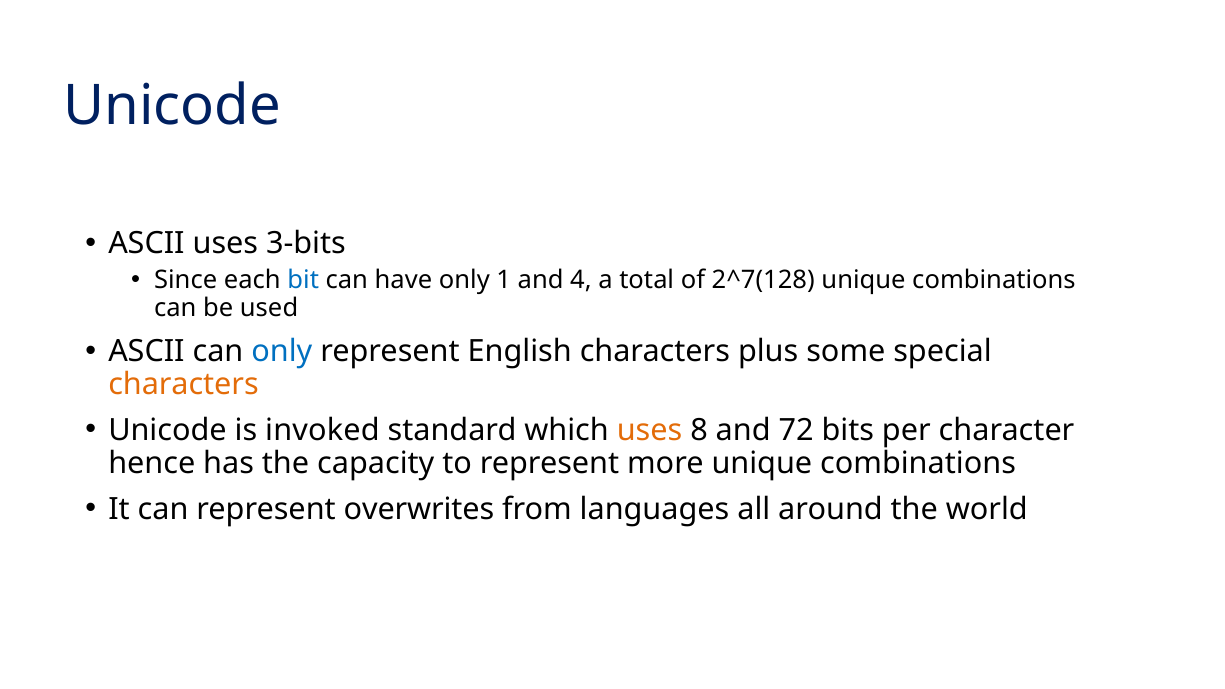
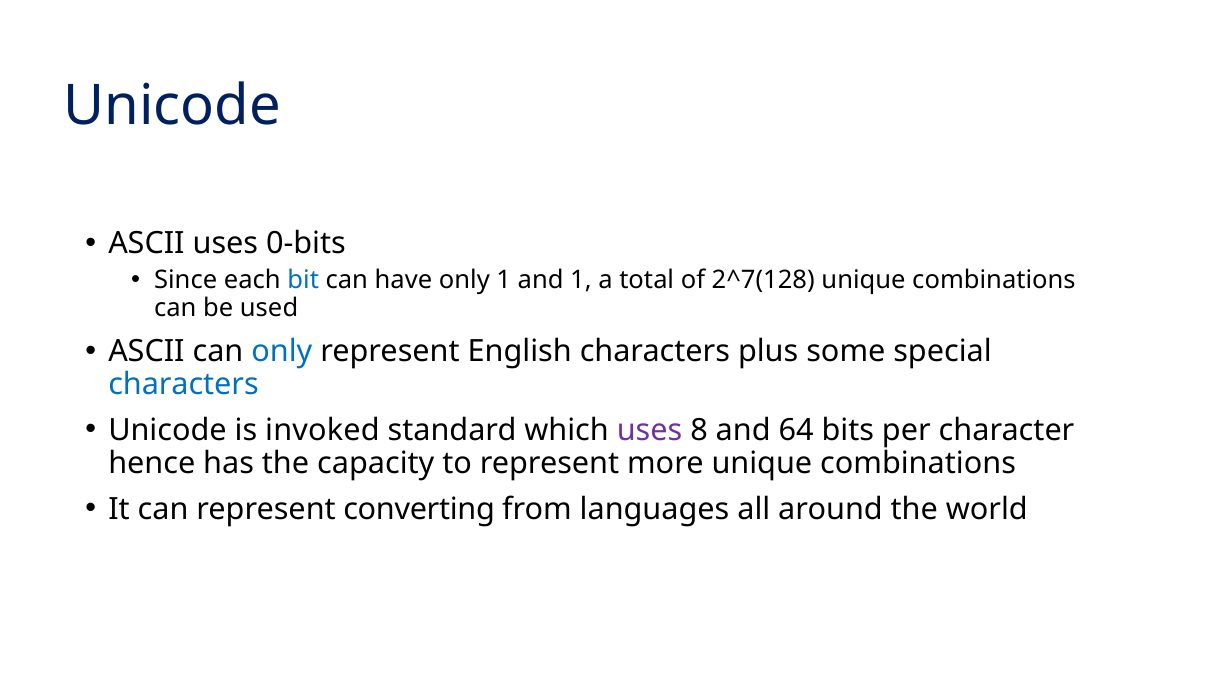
3-bits: 3-bits -> 0-bits
and 4: 4 -> 1
characters at (183, 384) colour: orange -> blue
uses at (650, 430) colour: orange -> purple
72: 72 -> 64
overwrites: overwrites -> converting
